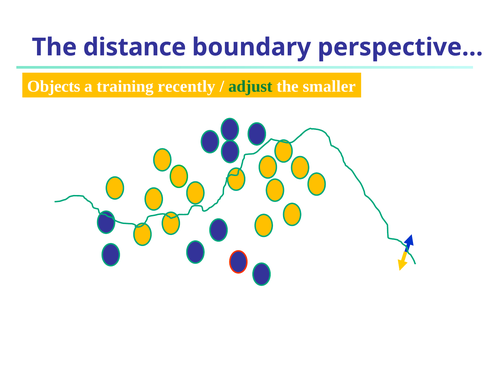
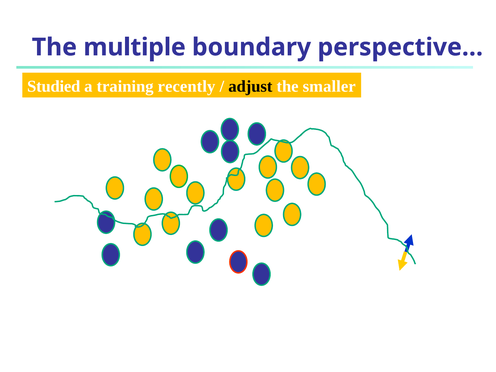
distance: distance -> multiple
Objects: Objects -> Studied
adjust colour: green -> black
